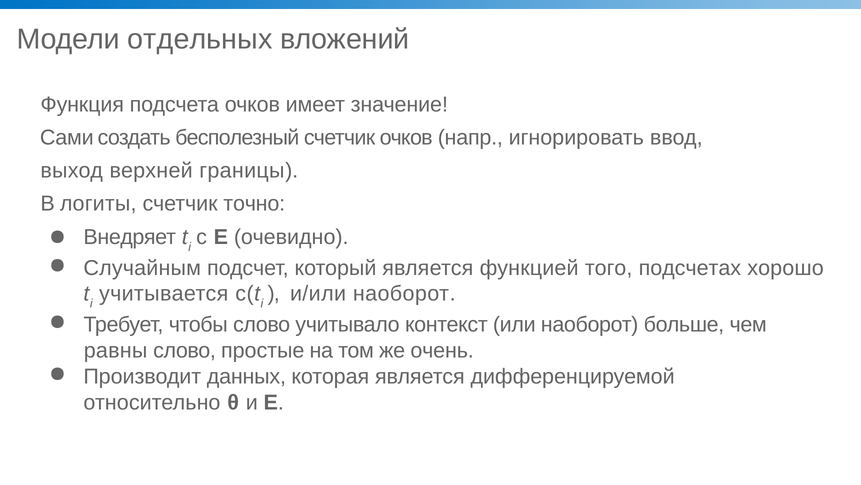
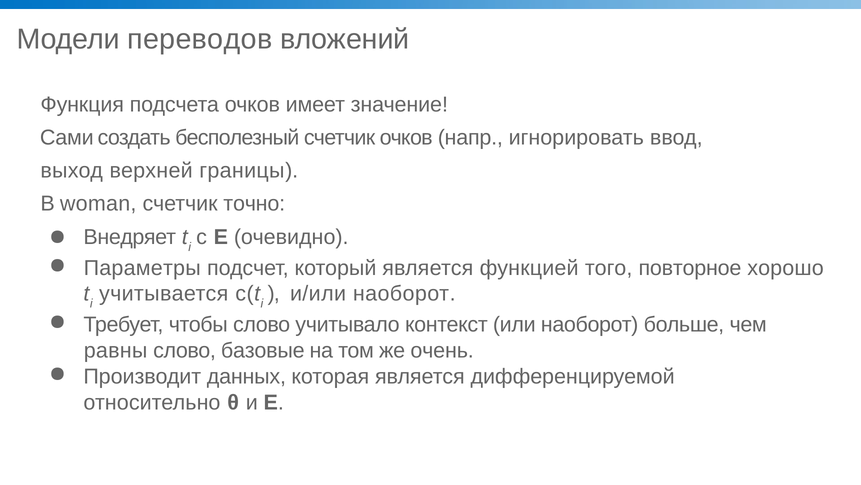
отдельных: отдельных -> переводов
логиты: логиты -> woman
Случайным: Случайным -> Параметры
подсчетах: подсчетах -> повторное
простые: простые -> базовые
